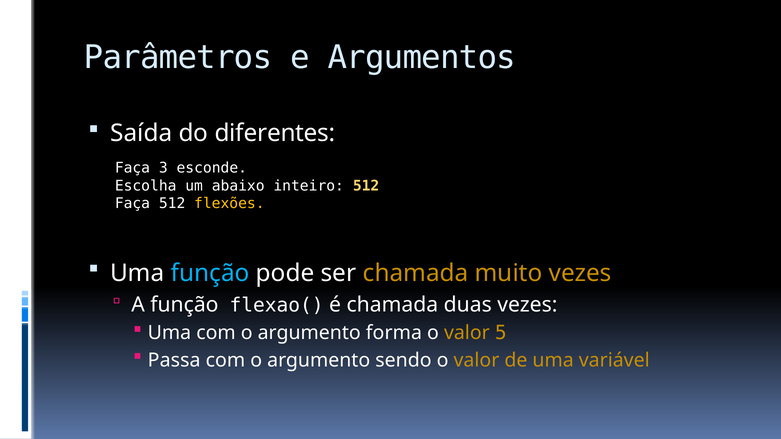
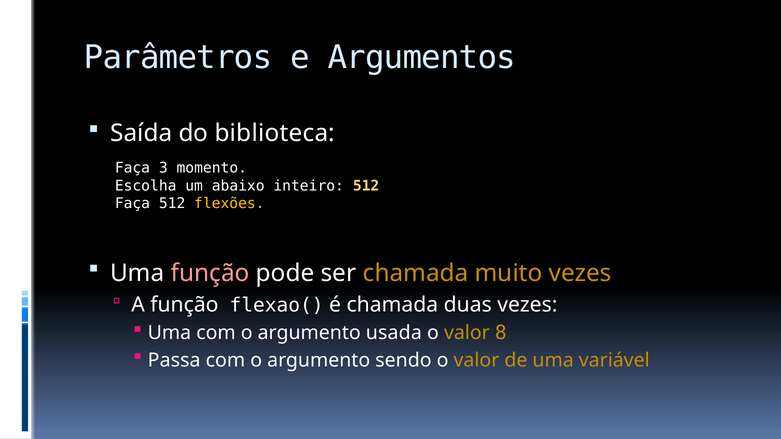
diferentes: diferentes -> biblioteca
esconde: esconde -> momento
função at (210, 273) colour: light blue -> pink
forma: forma -> usada
5: 5 -> 8
